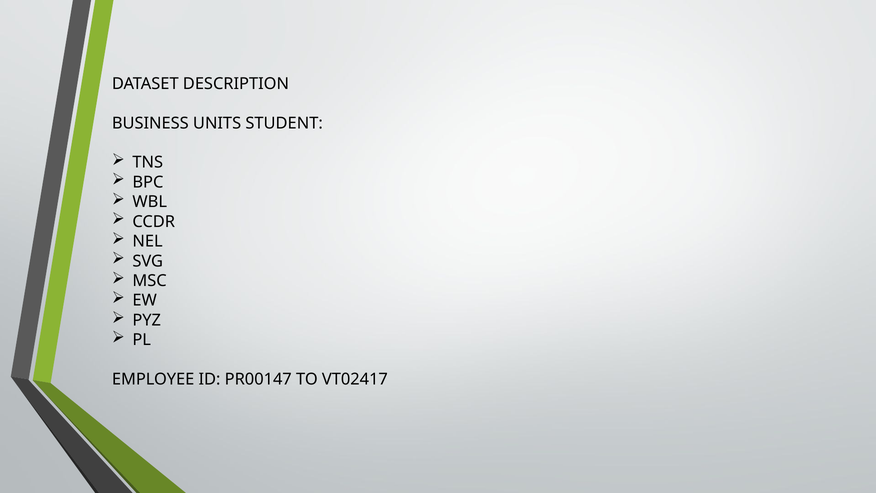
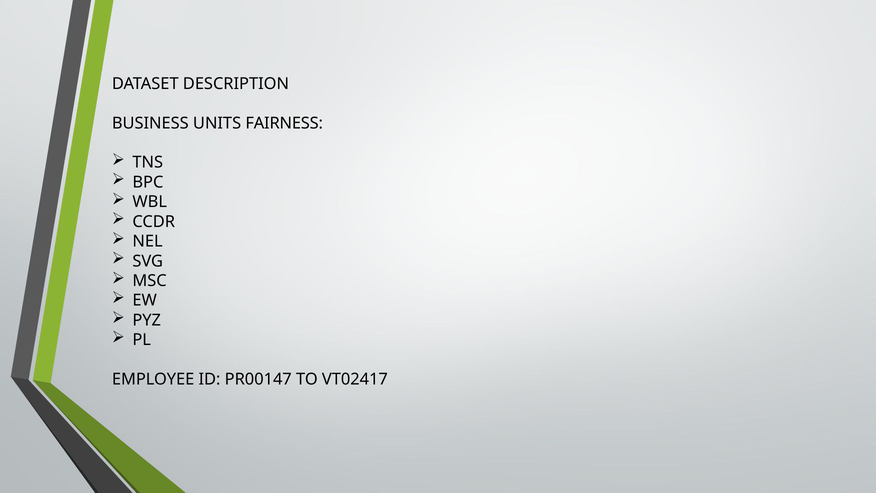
STUDENT: STUDENT -> FAIRNESS
